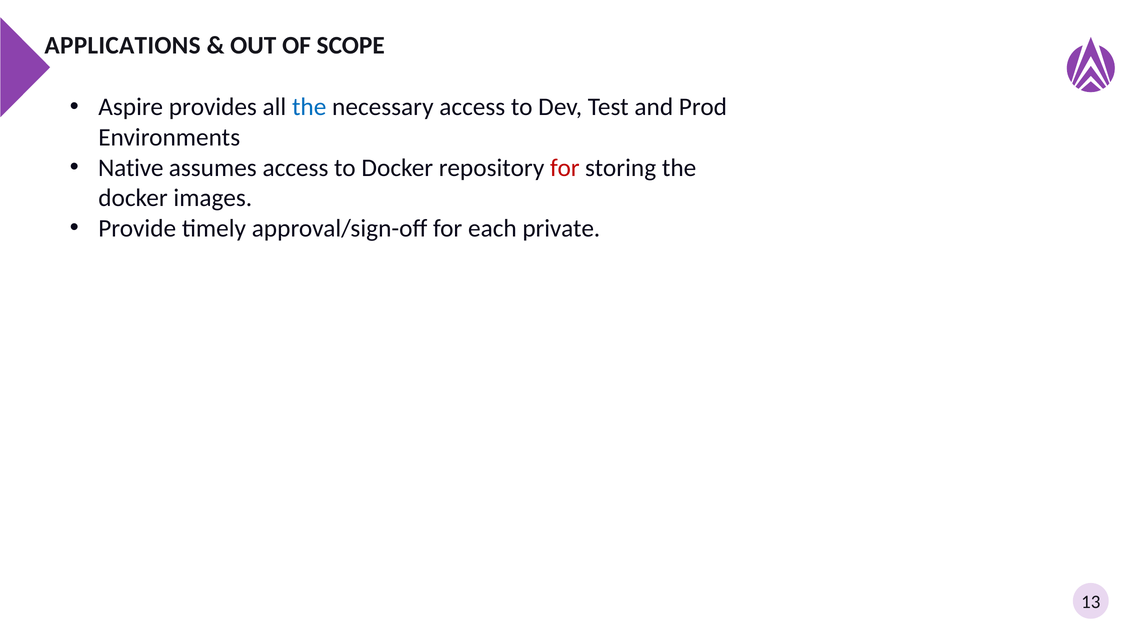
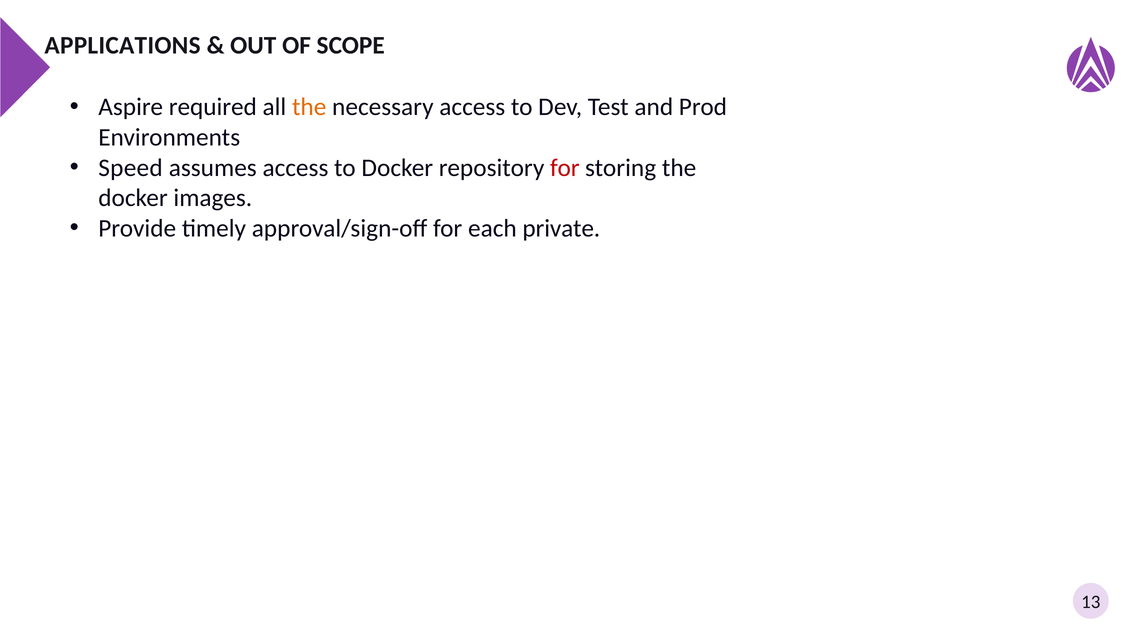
provides: provides -> required
the at (309, 107) colour: blue -> orange
Native: Native -> Speed
